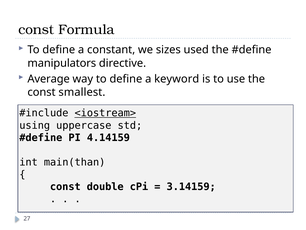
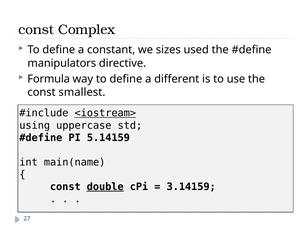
Formula: Formula -> Complex
Average: Average -> Formula
keyword: keyword -> different
4.14159: 4.14159 -> 5.14159
main(than: main(than -> main(name
double underline: none -> present
